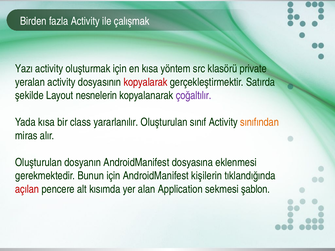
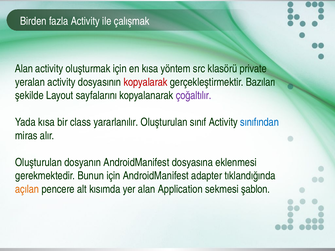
Yazı at (24, 69): Yazı -> Alan
Satırda: Satırda -> Bazıları
nesnelerin: nesnelerin -> sayfalarını
sınıfından colour: orange -> blue
kişilerin: kişilerin -> adapter
açılan colour: red -> orange
